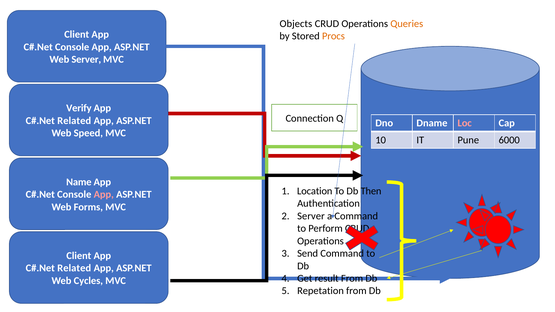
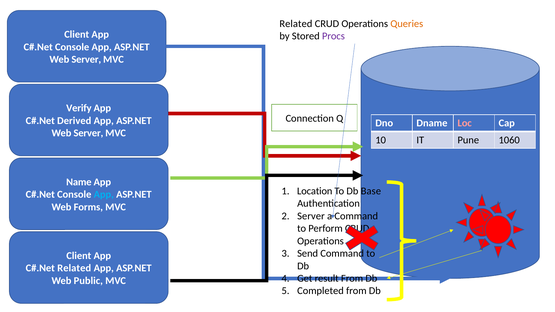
Objects at (296, 24): Objects -> Related
Procs colour: orange -> purple
Related at (74, 121): Related -> Derived
Speed at (88, 133): Speed -> Server
6000: 6000 -> 1060
Then: Then -> Base
App at (104, 195) colour: pink -> light blue
Cycles: Cycles -> Public
Repetation: Repetation -> Completed
